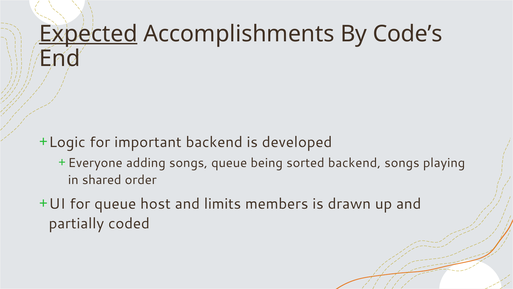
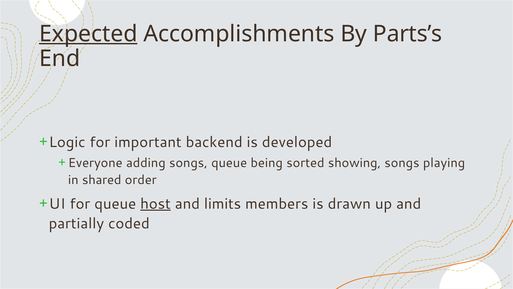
Code’s: Code’s -> Parts’s
sorted backend: backend -> showing
host underline: none -> present
